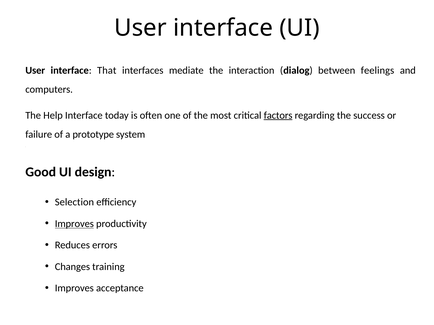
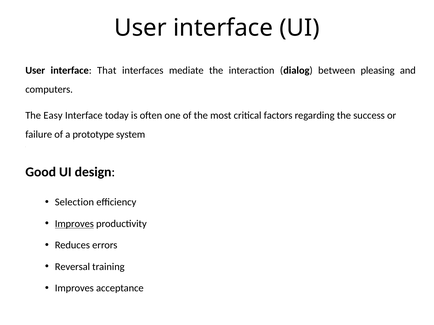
feelings: feelings -> pleasing
Help: Help -> Easy
factors underline: present -> none
Changes: Changes -> Reversal
